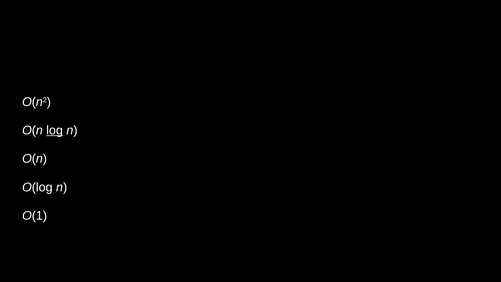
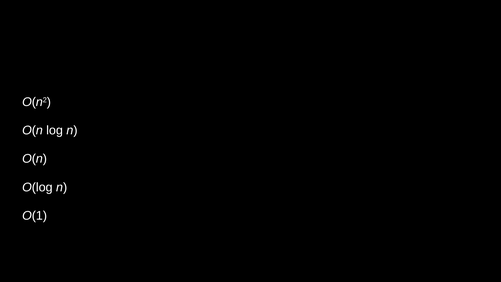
log underline: present -> none
